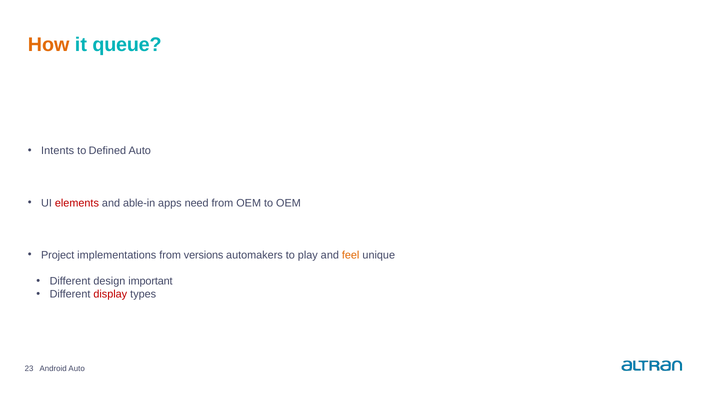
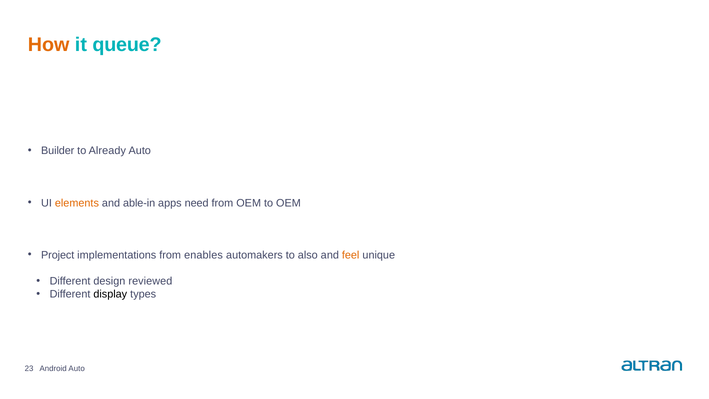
Intents: Intents -> Builder
Defined: Defined -> Already
elements colour: red -> orange
versions: versions -> enables
play: play -> also
important: important -> reviewed
display colour: red -> black
